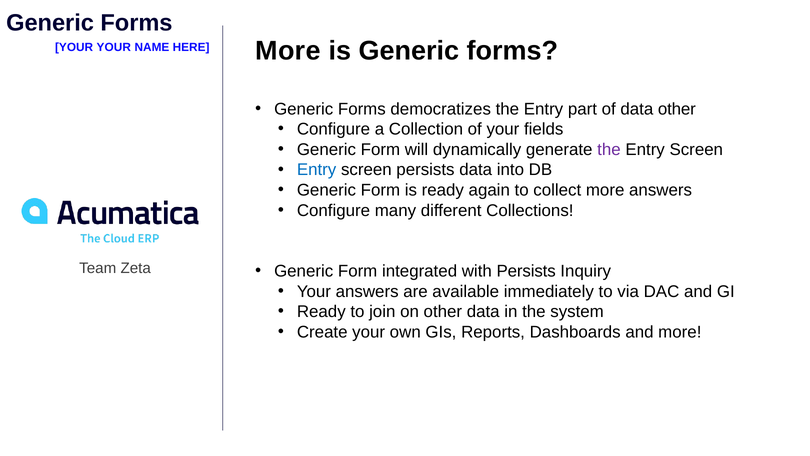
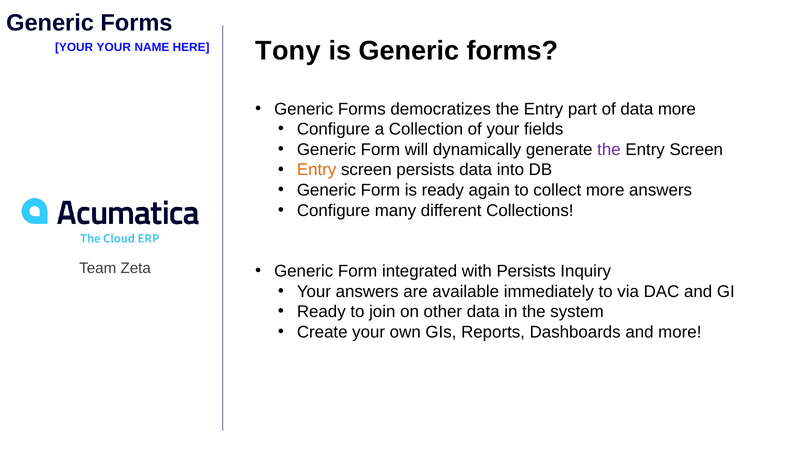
More at (288, 51): More -> Tony
data other: other -> more
Entry at (317, 170) colour: blue -> orange
